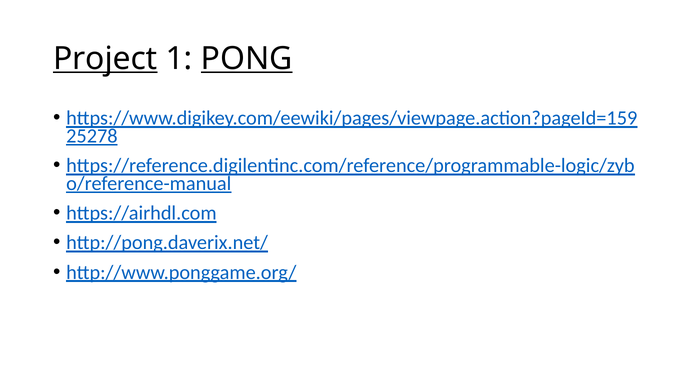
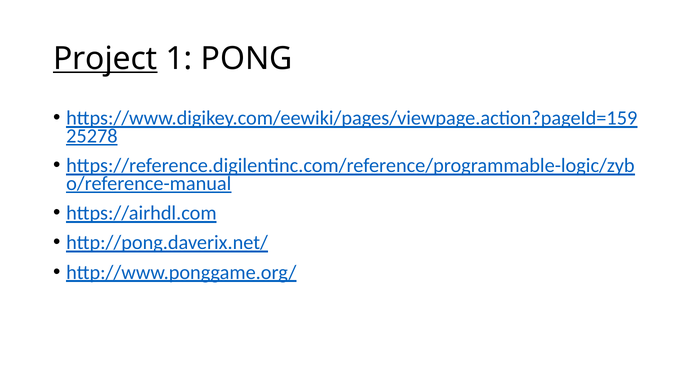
PONG underline: present -> none
